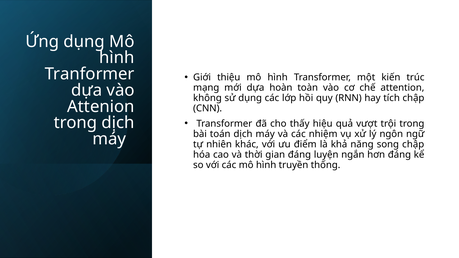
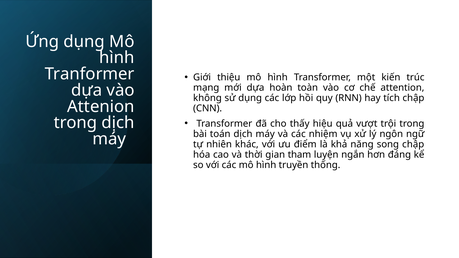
gian đáng: đáng -> tham
